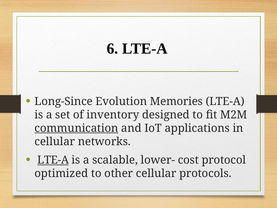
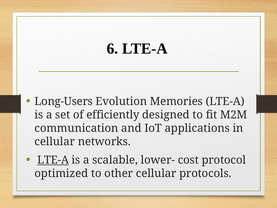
Long-Since: Long-Since -> Long-Users
inventory: inventory -> efficiently
communication underline: present -> none
